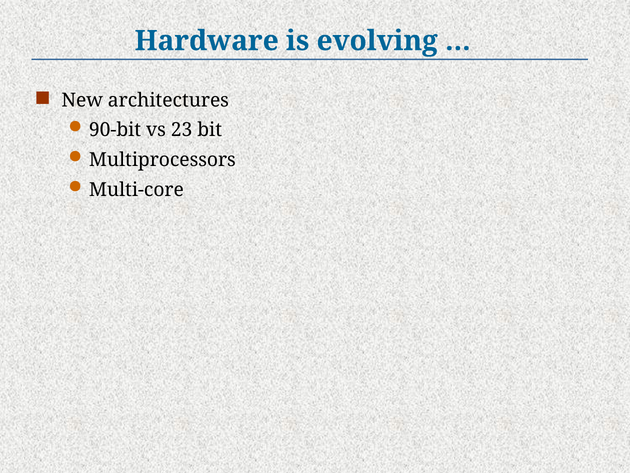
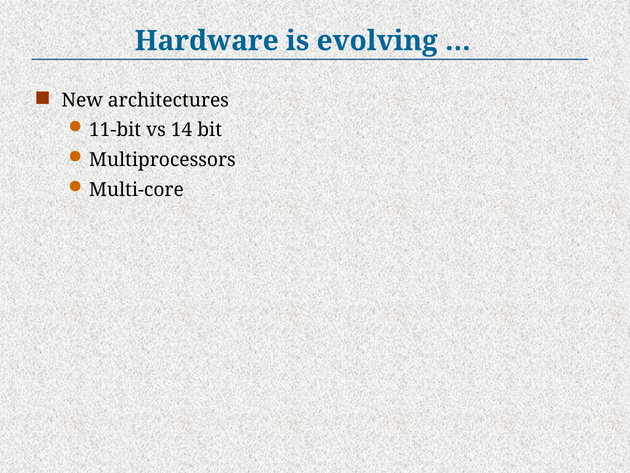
90-bit: 90-bit -> 11-bit
23: 23 -> 14
